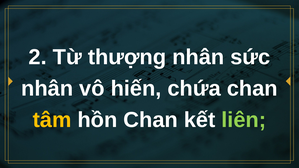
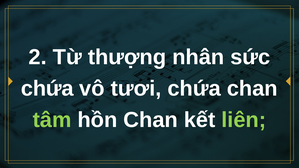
nhân at (47, 89): nhân -> chứa
hiến: hiến -> tươi
tâm colour: yellow -> light green
